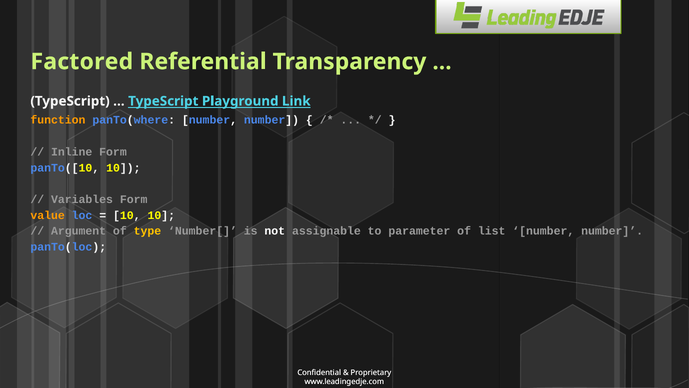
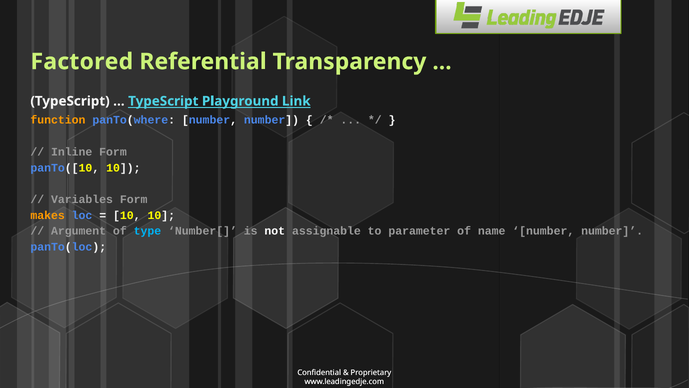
value: value -> makes
type colour: yellow -> light blue
list: list -> name
